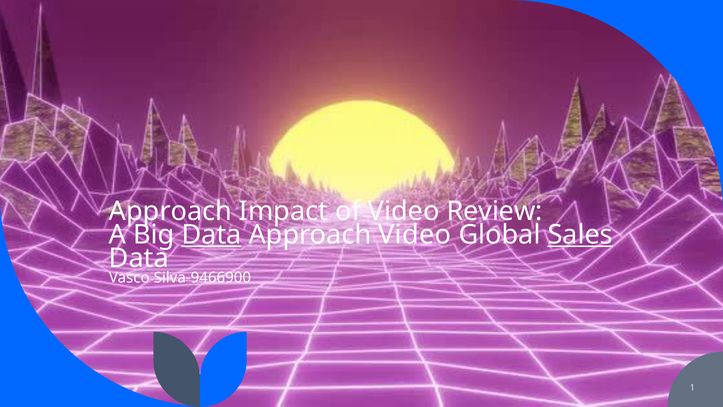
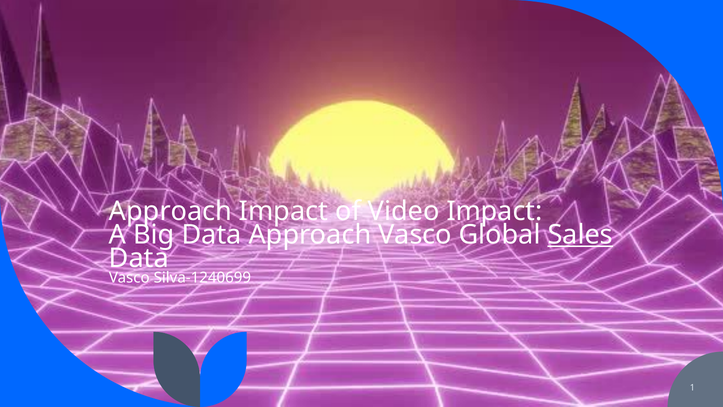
Video Review: Review -> Impact
Data at (212, 235) underline: present -> none
Approach Video: Video -> Vasco
Silva-9466900: Silva-9466900 -> Silva-1240699
